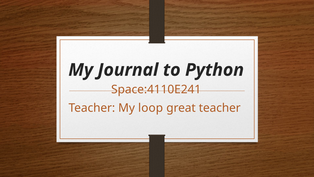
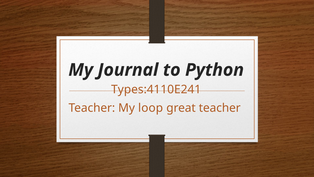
Space:4110E241: Space:4110E241 -> Types:4110E241
